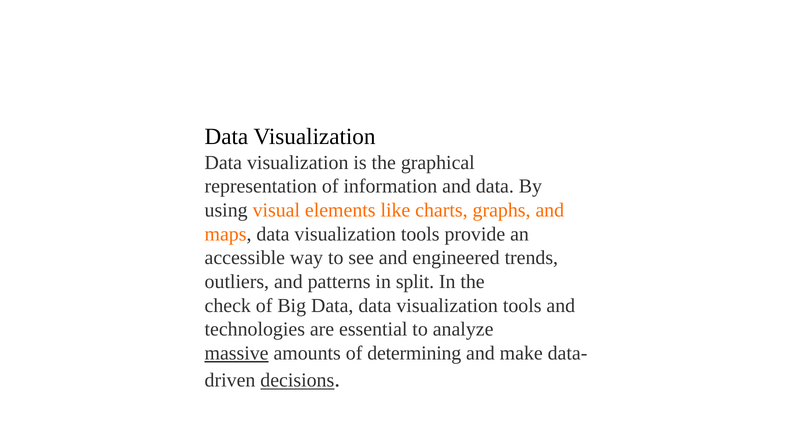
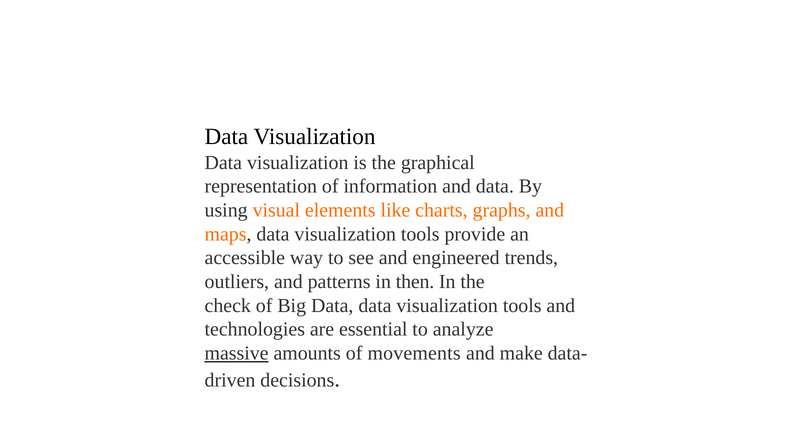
split: split -> then
determining: determining -> movements
decisions underline: present -> none
